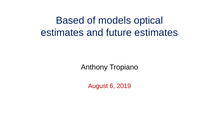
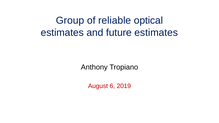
Based: Based -> Group
models: models -> reliable
